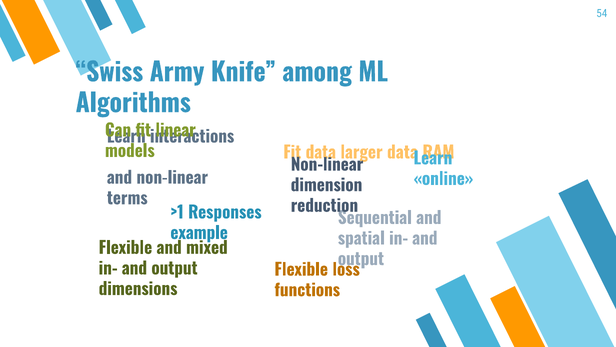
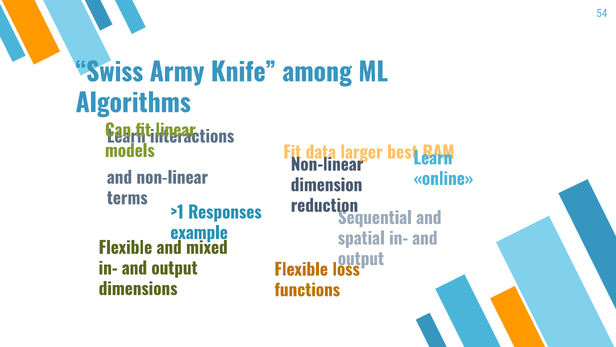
larger data: data -> best
